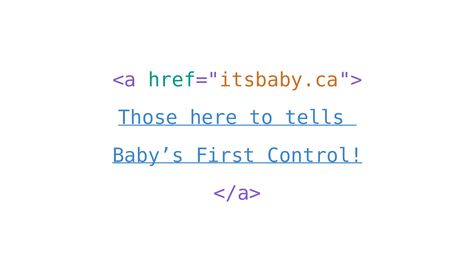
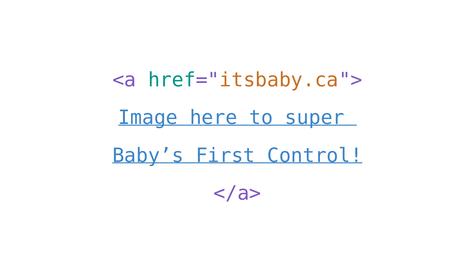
Those: Those -> Image
tells: tells -> super
